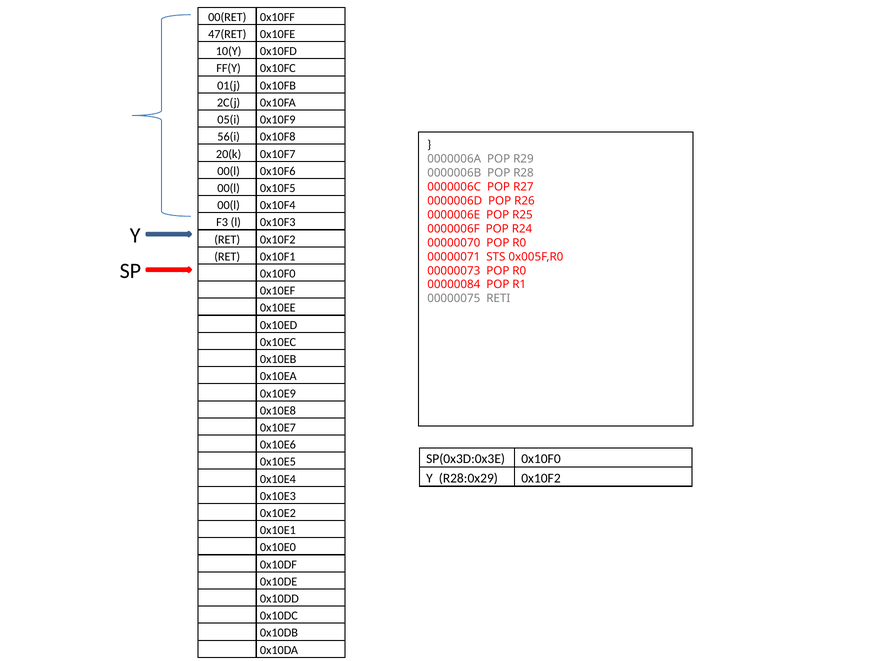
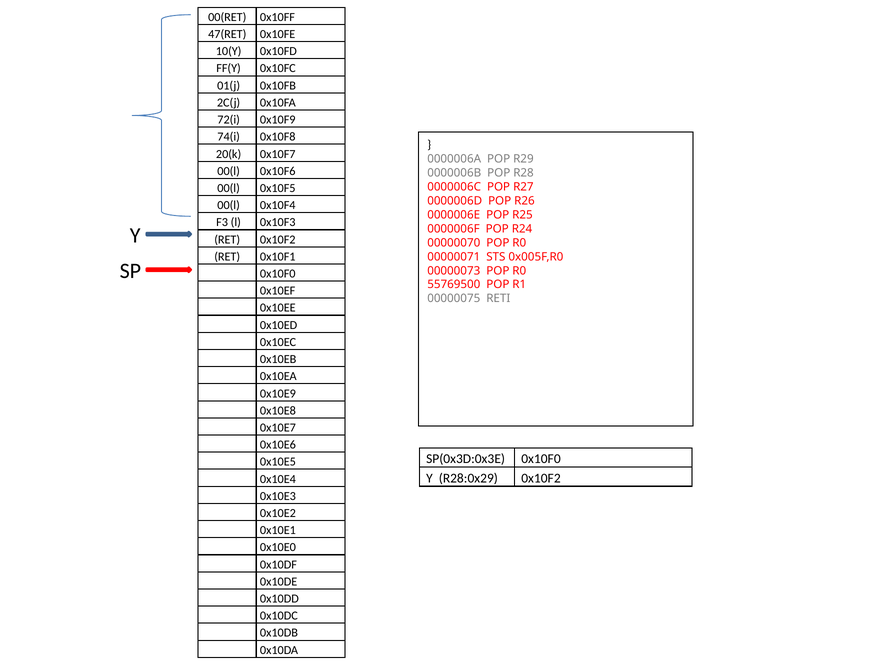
05(i: 05(i -> 72(i
56(i: 56(i -> 74(i
00000084: 00000084 -> 55769500
